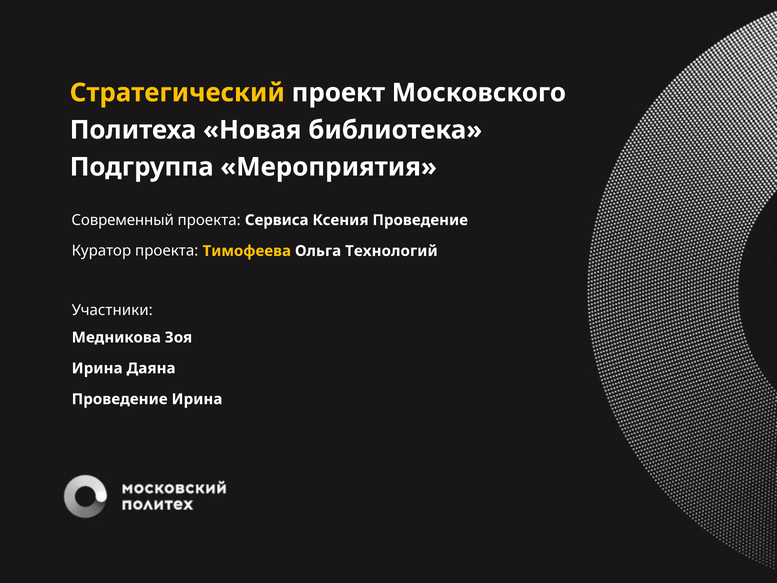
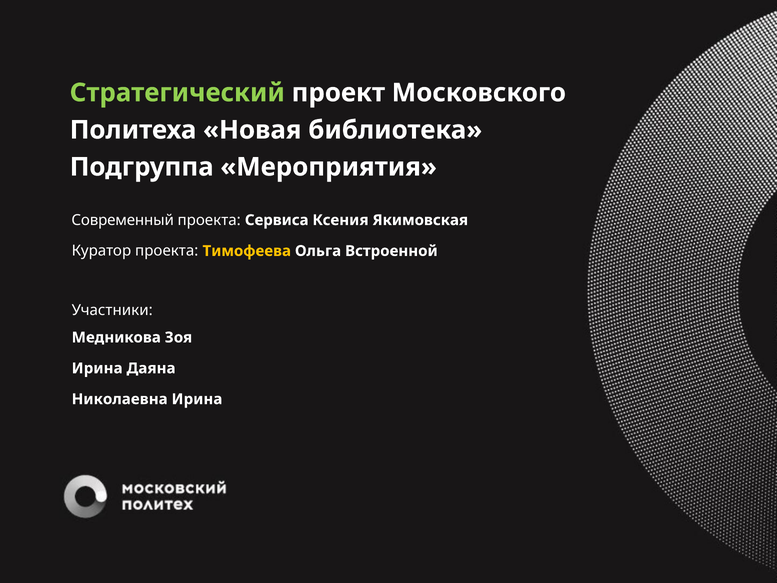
Стратегический colour: yellow -> light green
Ксения Проведение: Проведение -> Якимовская
Технологий: Технологий -> Встроенной
Проведение at (120, 399): Проведение -> Николаевна
